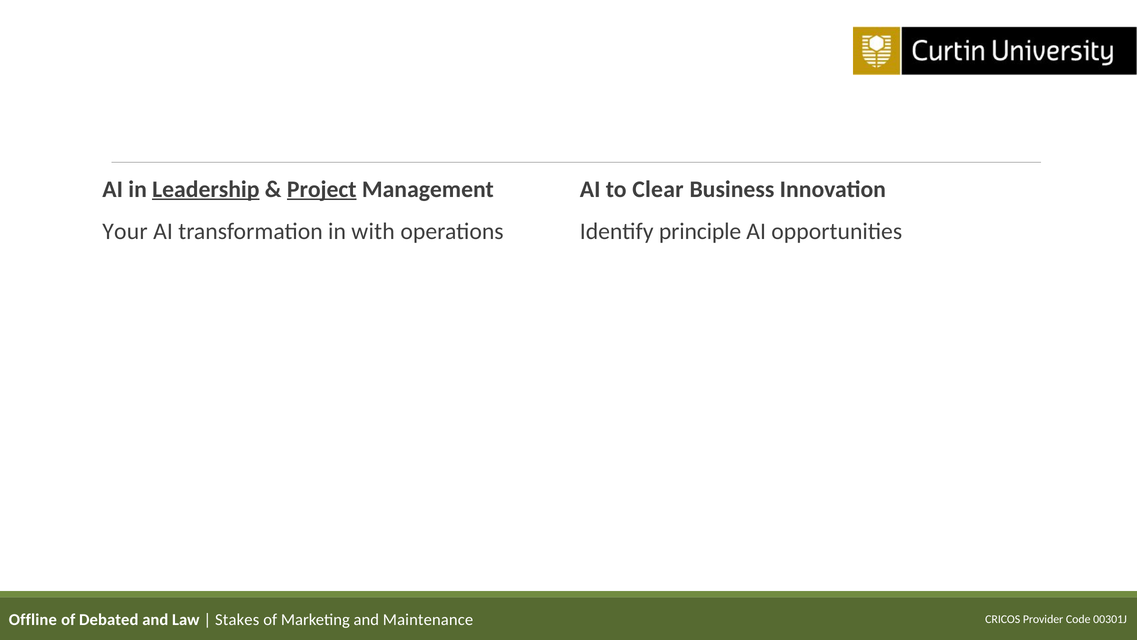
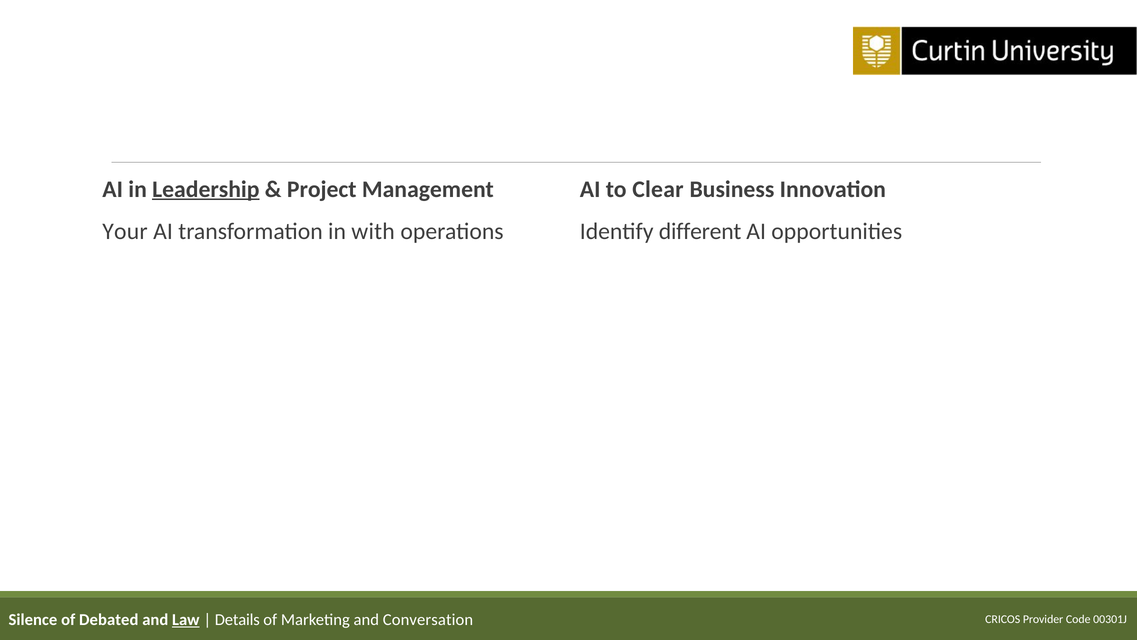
Project underline: present -> none
principle: principle -> different
Offline: Offline -> Silence
Law underline: none -> present
Stakes: Stakes -> Details
Maintenance: Maintenance -> Conversation
